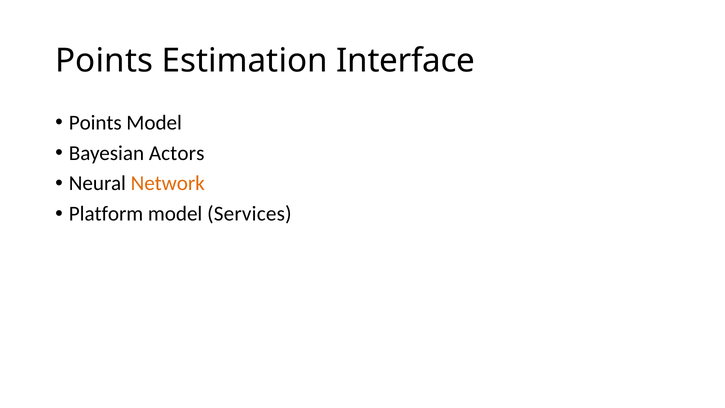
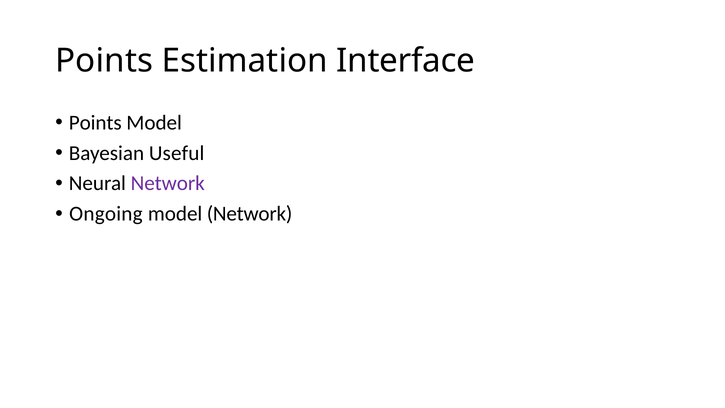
Actors: Actors -> Useful
Network at (168, 183) colour: orange -> purple
Platform: Platform -> Ongoing
model Services: Services -> Network
